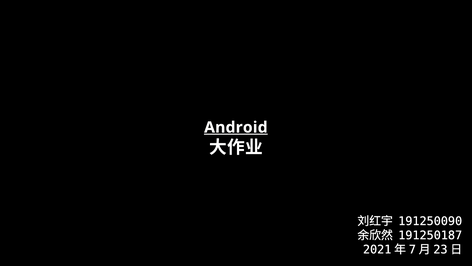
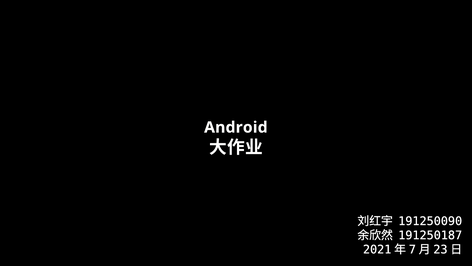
Android underline: present -> none
